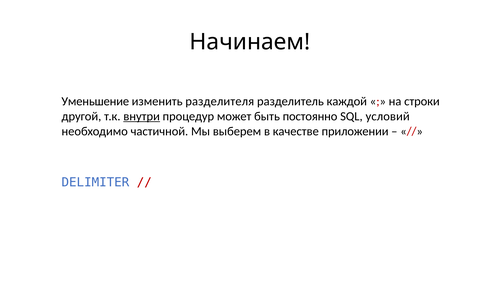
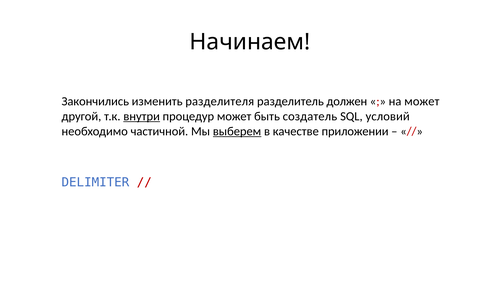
Уменьшение: Уменьшение -> Закончились
каждой: каждой -> должен
на строки: строки -> может
постоянно: постоянно -> создатель
выберем underline: none -> present
